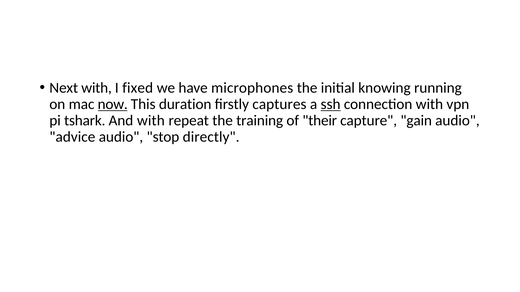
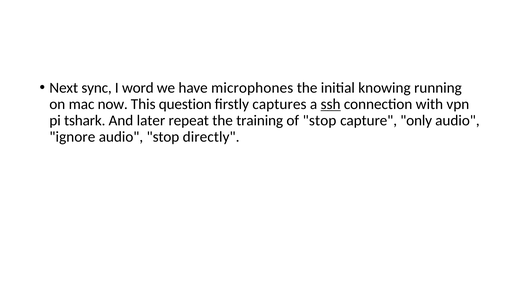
Next with: with -> sync
fixed: fixed -> word
now underline: present -> none
duration: duration -> question
And with: with -> later
of their: their -> stop
gain: gain -> only
advice: advice -> ignore
